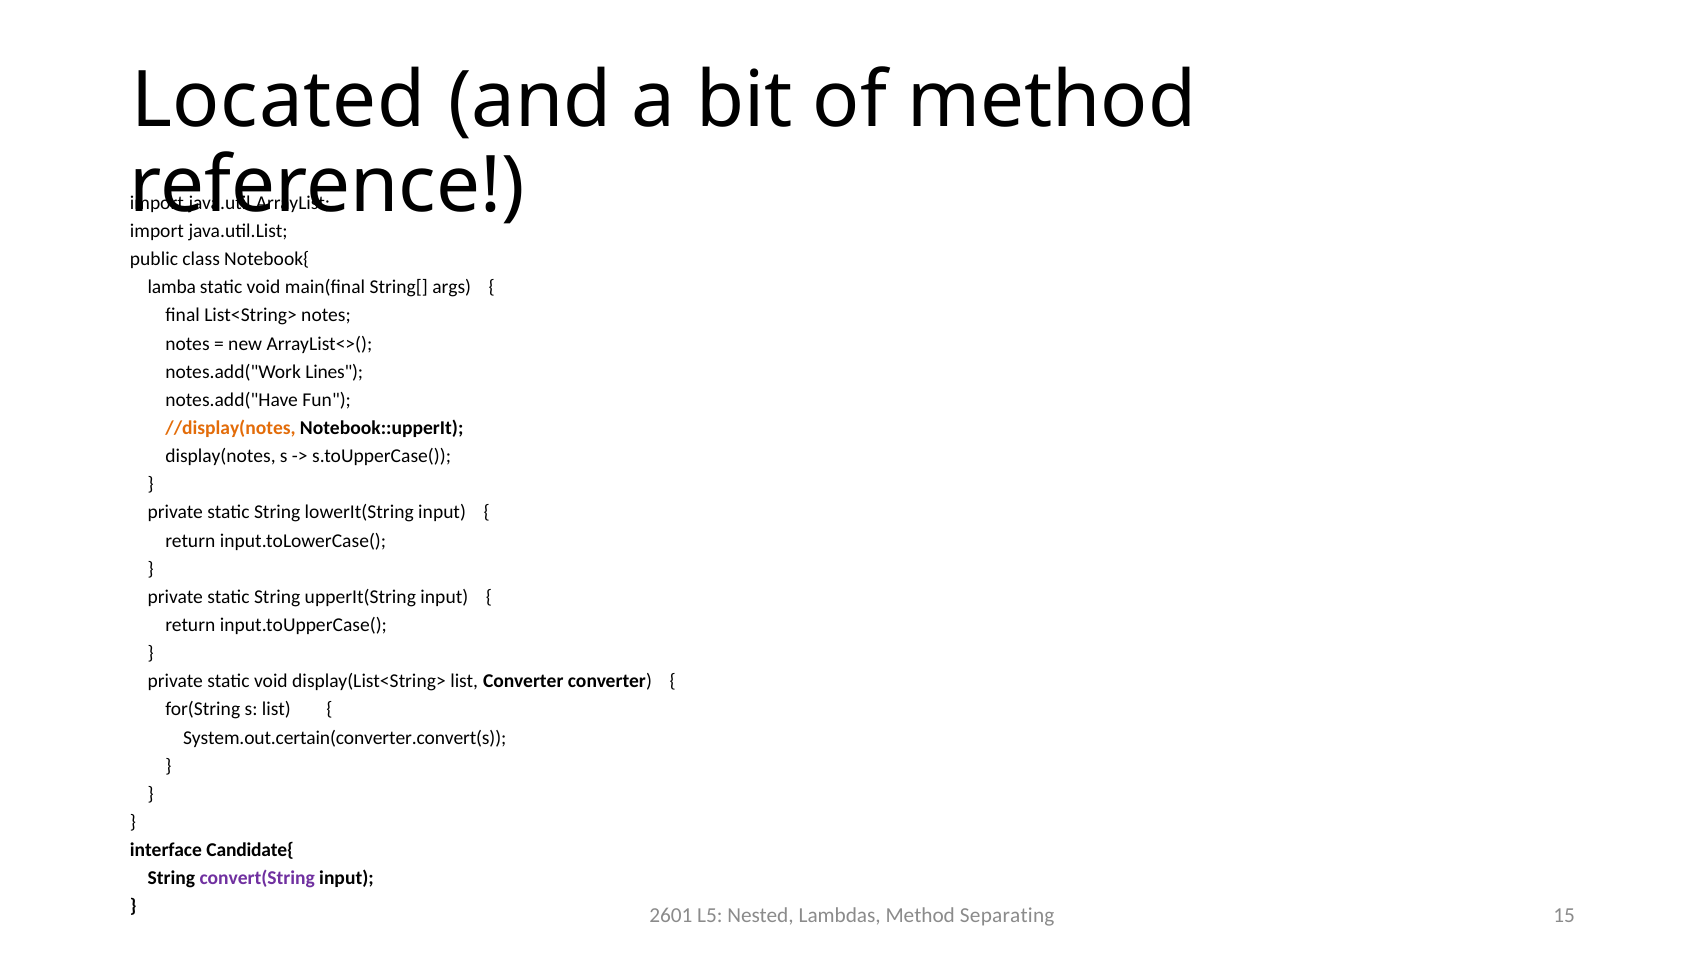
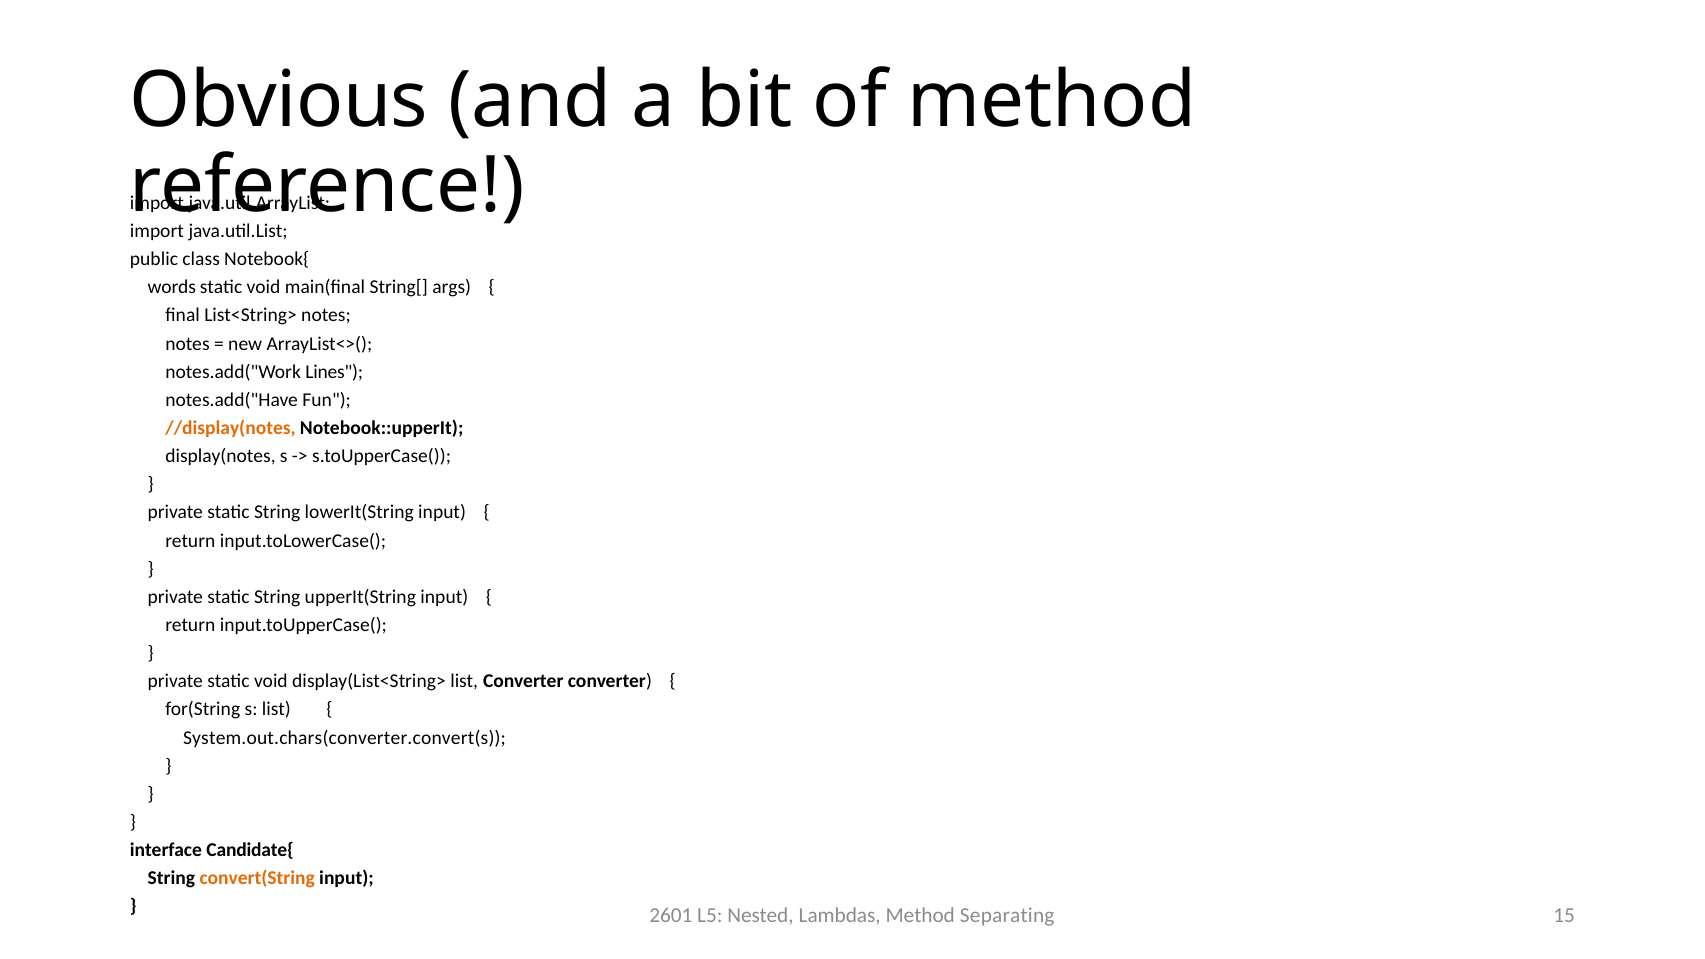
Located: Located -> Obvious
lamba: lamba -> words
System.out.certain(converter.convert(s: System.out.certain(converter.convert(s -> System.out.chars(converter.convert(s
convert(String colour: purple -> orange
